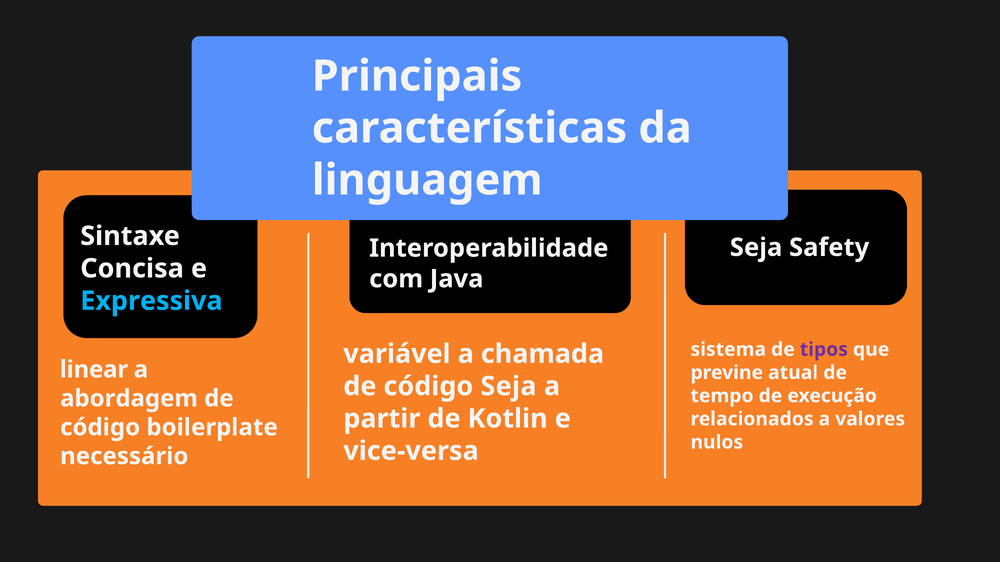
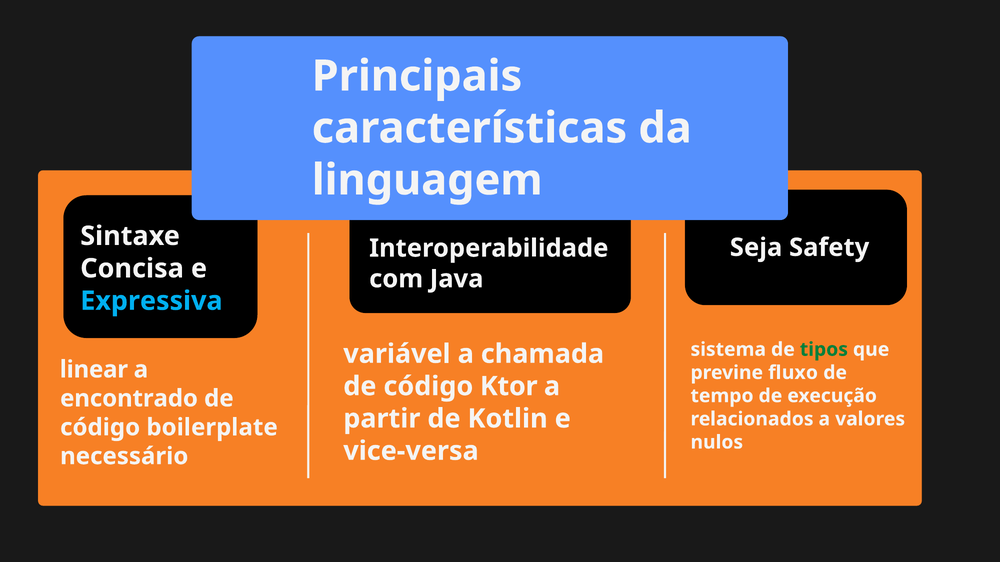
tipos colour: purple -> green
atual: atual -> fluxo
código Seja: Seja -> Ktor
abordagem: abordagem -> encontrado
